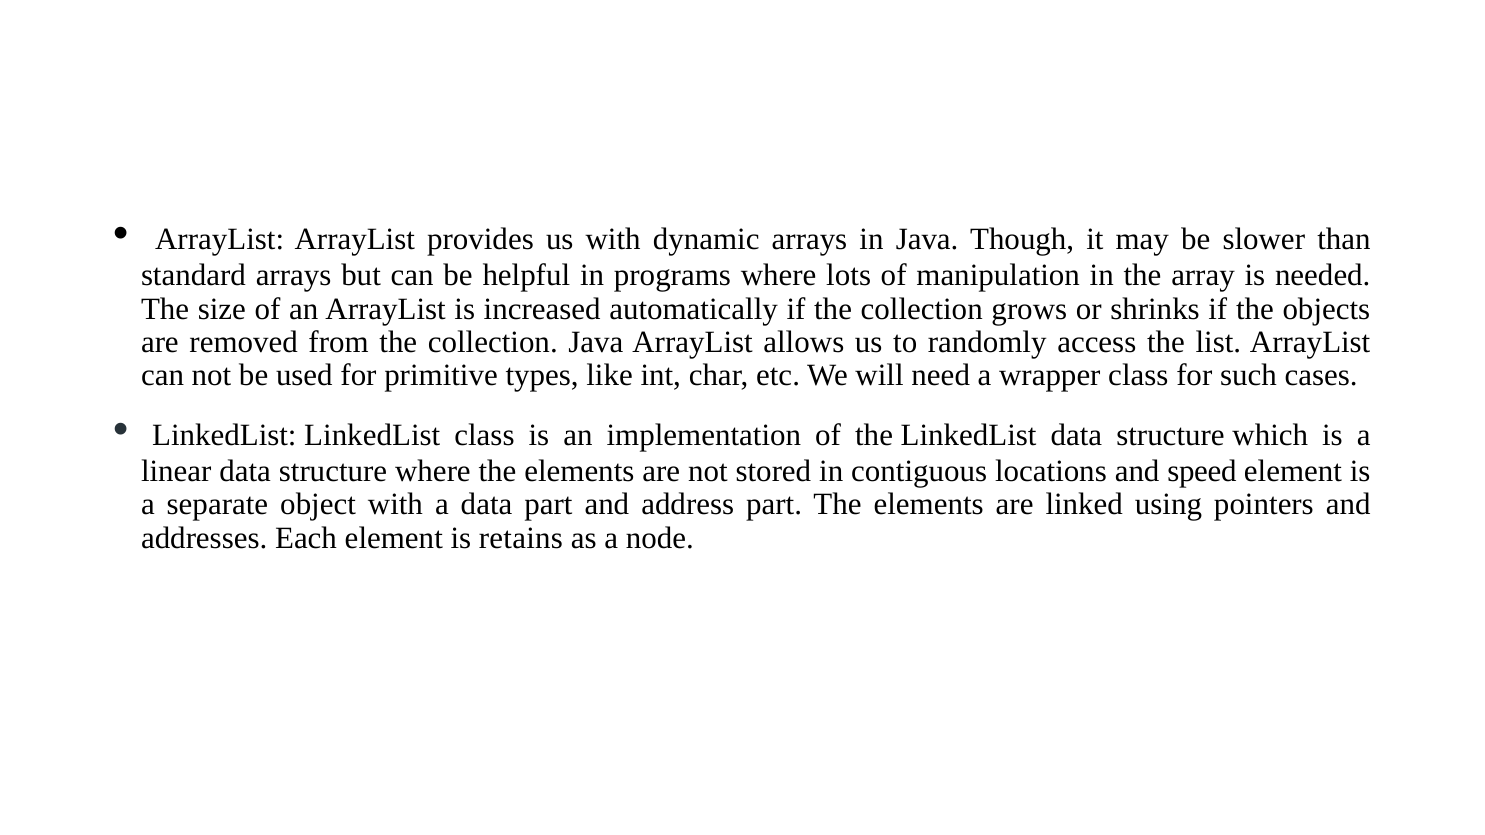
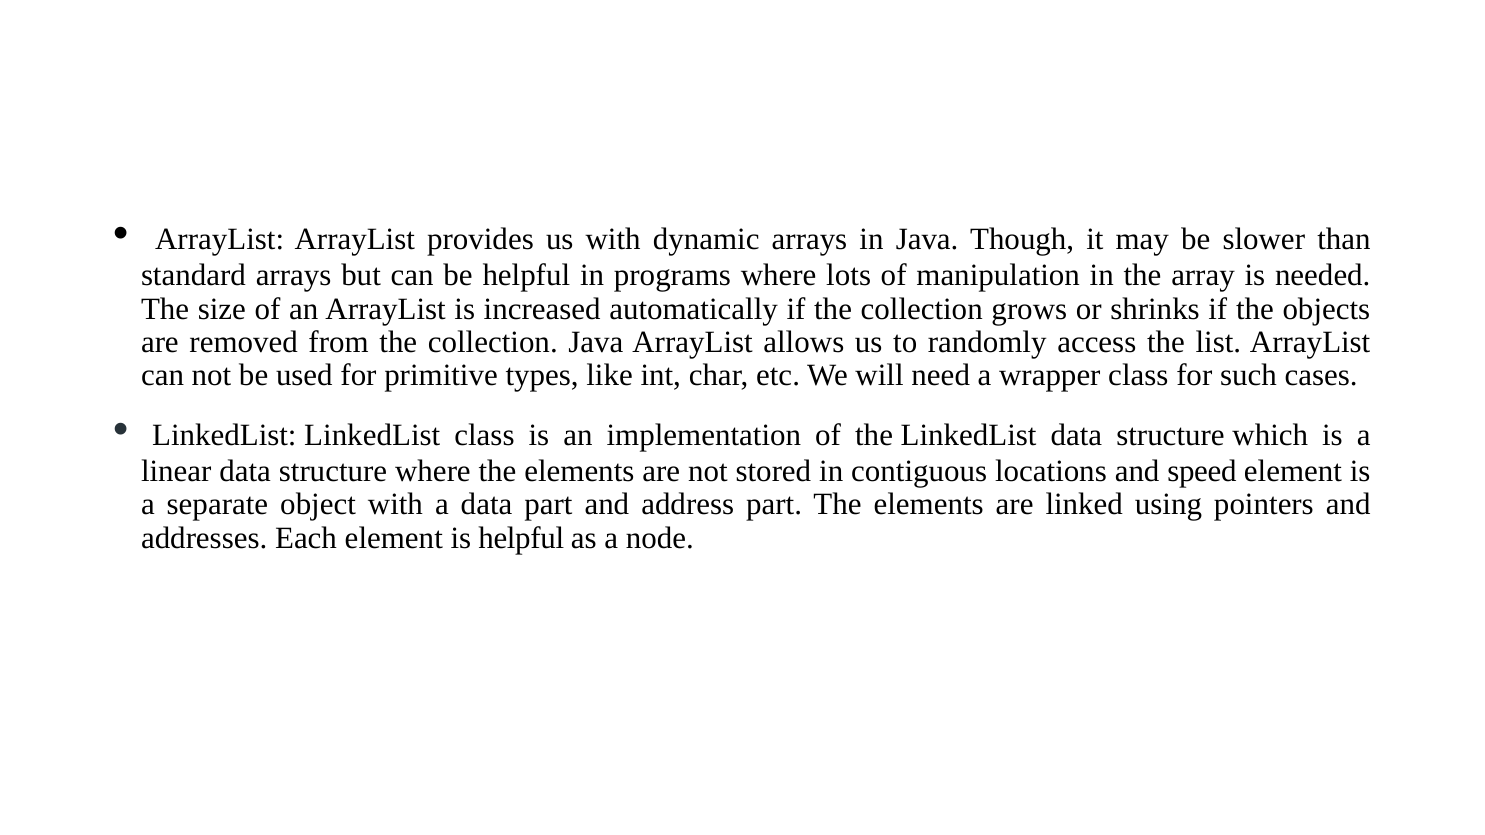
is retains: retains -> helpful
